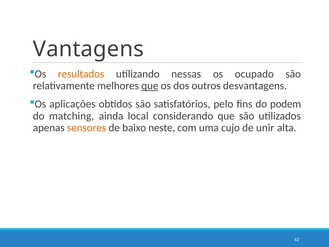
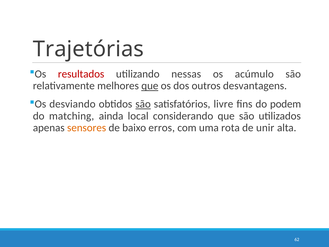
Vantagens: Vantagens -> Trajetórias
resultados colour: orange -> red
ocupado: ocupado -> acúmulo
aplicações: aplicações -> desviando
são at (143, 104) underline: none -> present
pelo: pelo -> livre
neste: neste -> erros
cujo: cujo -> rota
